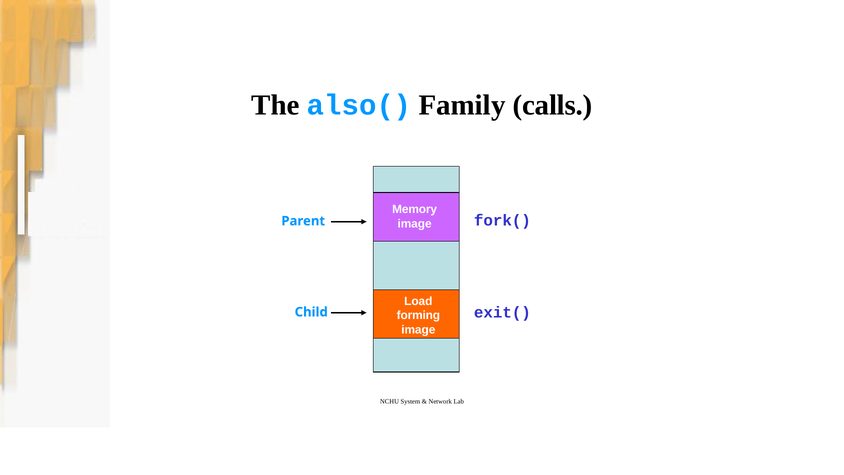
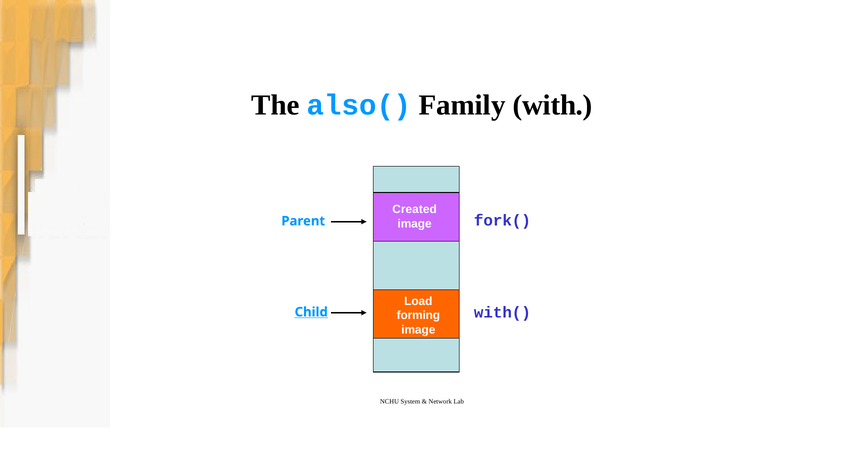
calls: calls -> with
Memory: Memory -> Created
exit(: exit( -> with(
Child underline: none -> present
